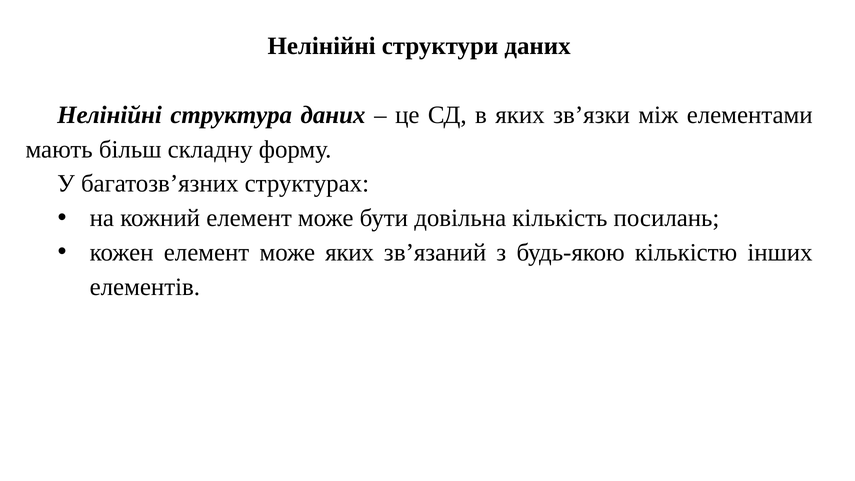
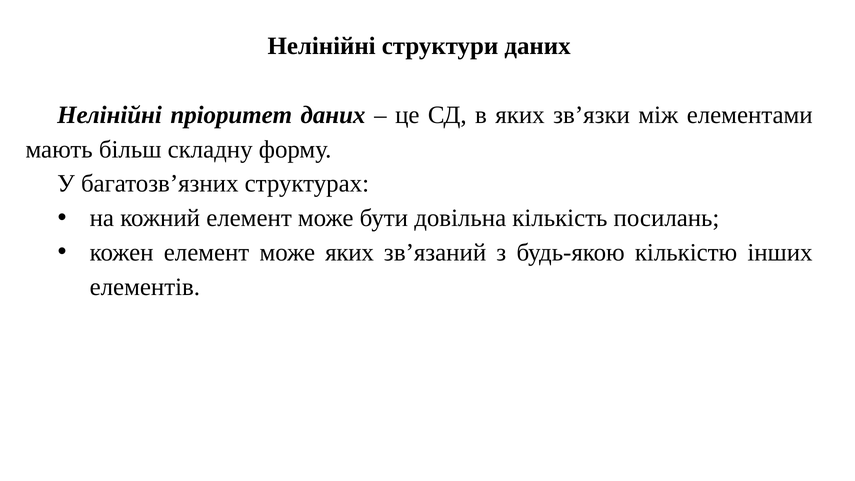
структура: структура -> пріоритет
